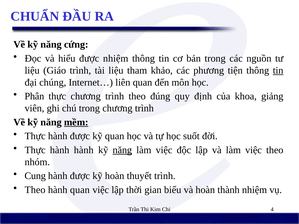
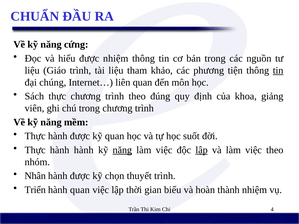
Phân: Phân -> Sách
mềm underline: present -> none
lập at (202, 150) underline: none -> present
Cung: Cung -> Nhân
kỹ hoàn: hoàn -> chọn
Theo at (35, 190): Theo -> Triển
